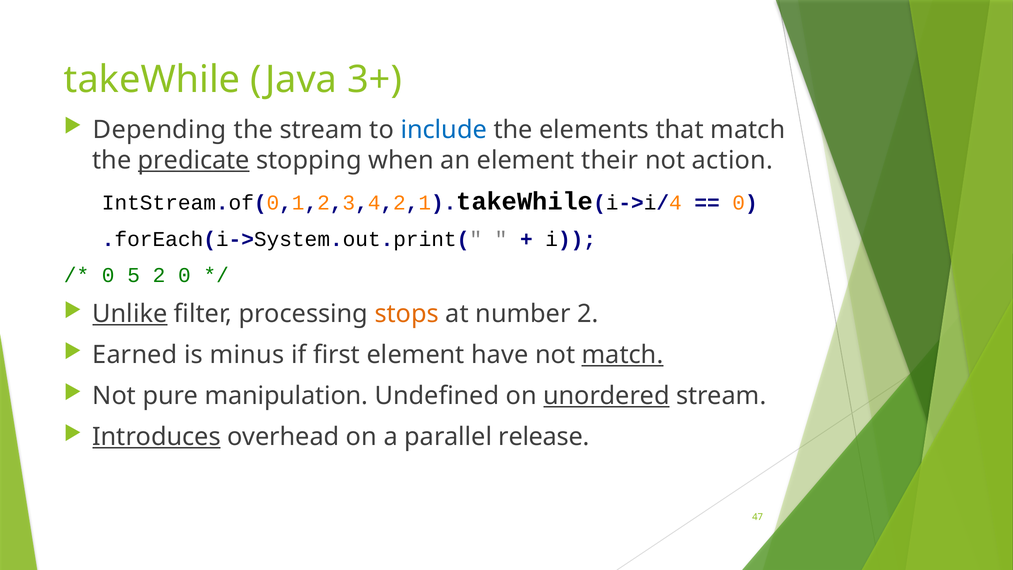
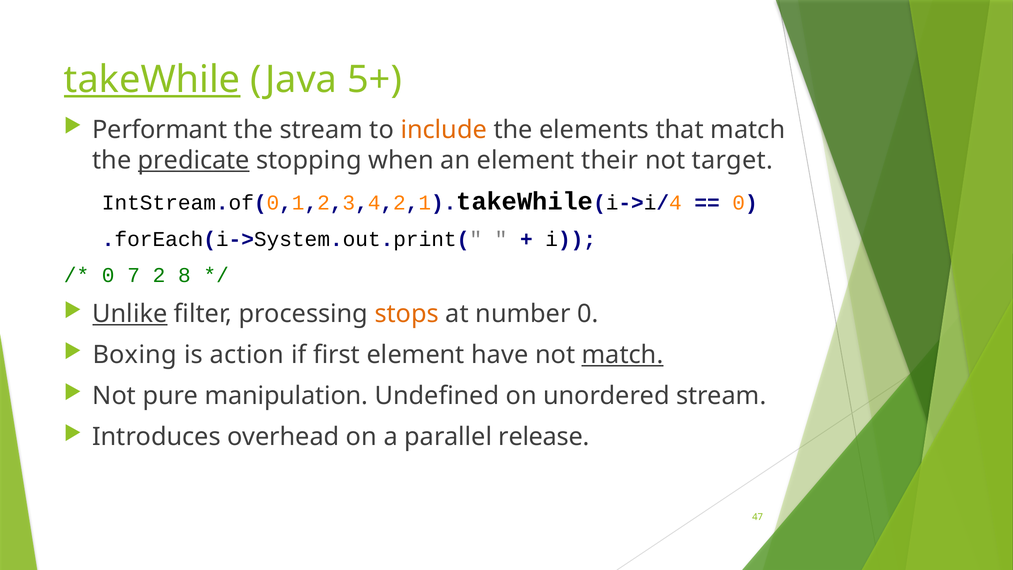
takeWhile at (152, 80) underline: none -> present
3+: 3+ -> 5+
Depending: Depending -> Performant
include colour: blue -> orange
action: action -> target
5: 5 -> 7
2 0: 0 -> 8
number 2: 2 -> 0
Earned: Earned -> Boxing
minus: minus -> action
unordered underline: present -> none
Introduces underline: present -> none
